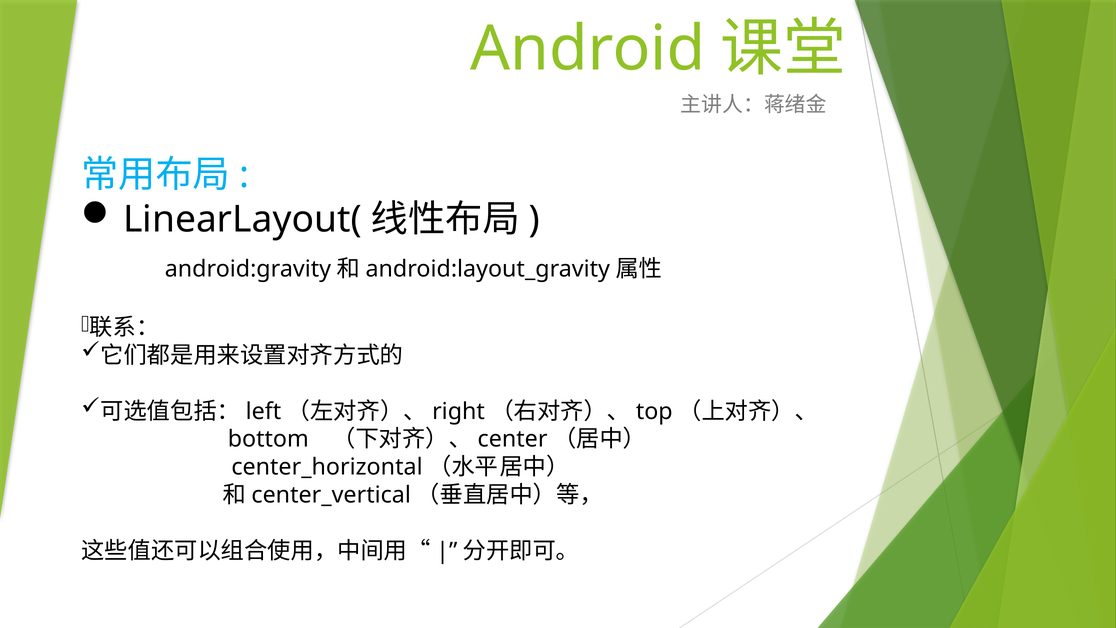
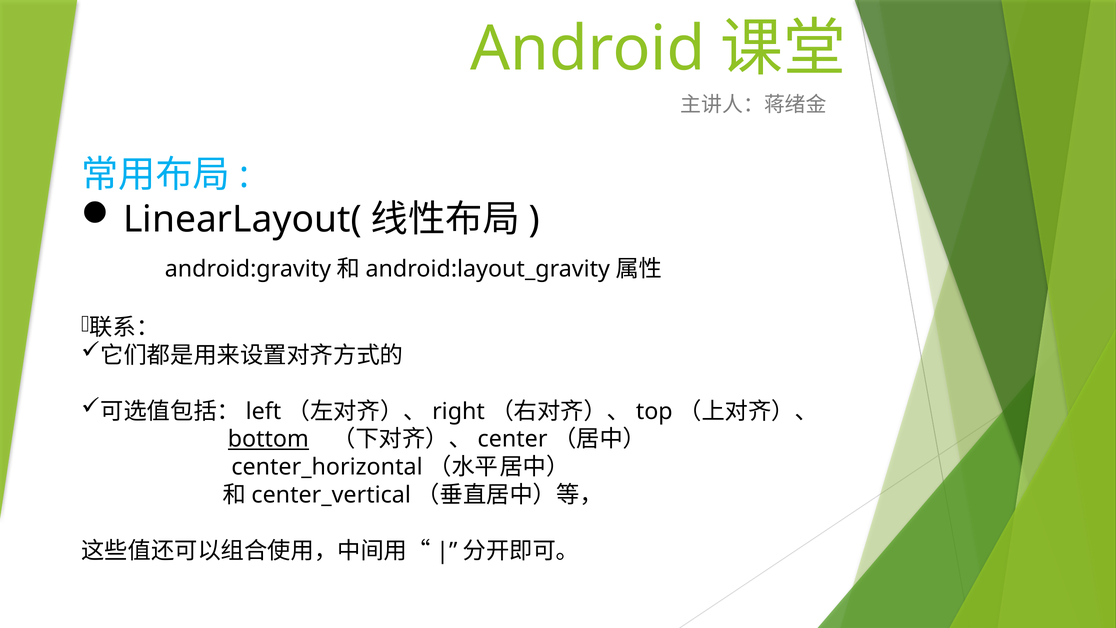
bottom underline: none -> present
